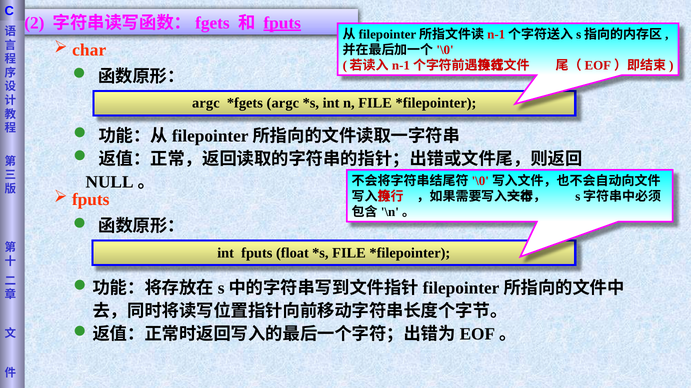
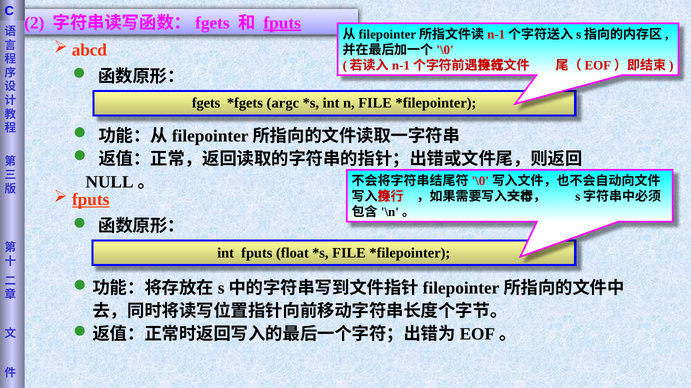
char: char -> abcd
argc at (206, 103): argc -> fgets
fputs at (91, 200) underline: none -> present
